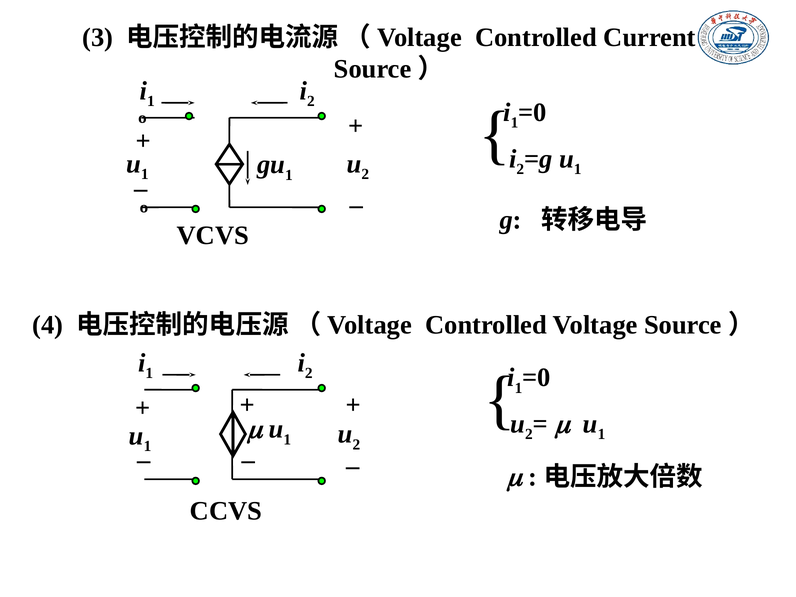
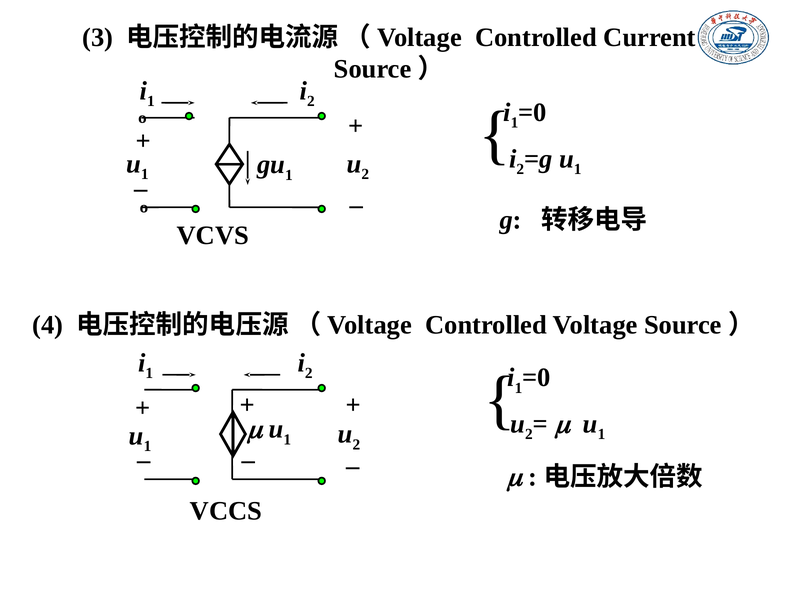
CCVS: CCVS -> VCCS
